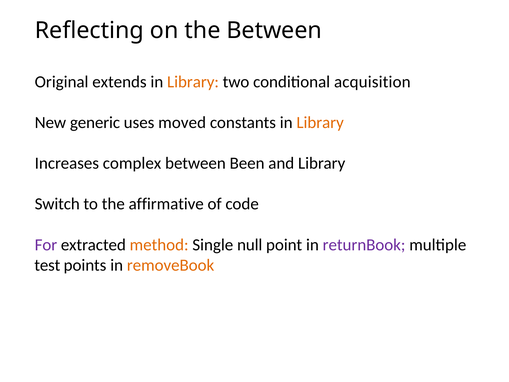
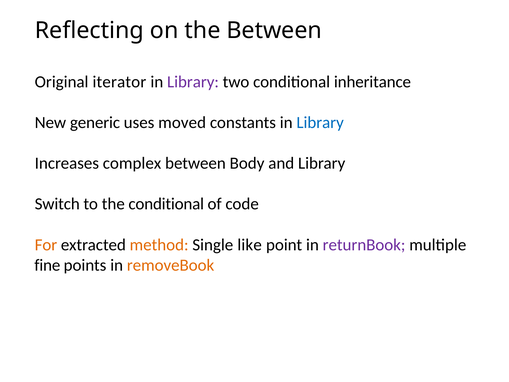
extends: extends -> iterator
Library at (193, 82) colour: orange -> purple
acquisition: acquisition -> inheritance
Library at (320, 122) colour: orange -> blue
Been: Been -> Body
the affirmative: affirmative -> conditional
For colour: purple -> orange
null: null -> like
test: test -> fine
